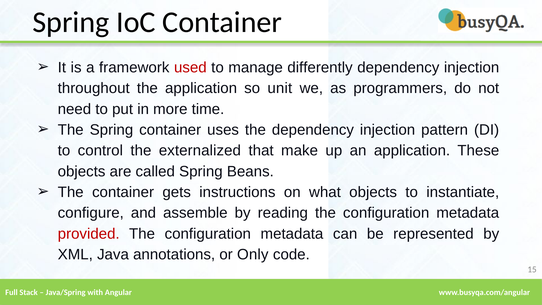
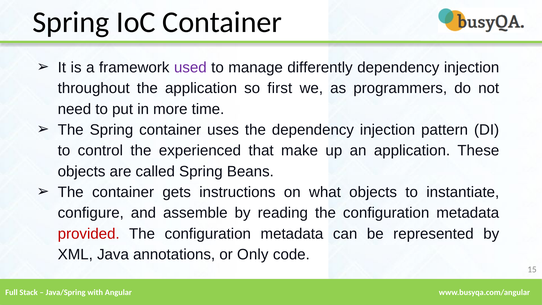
used colour: red -> purple
unit: unit -> first
externalized: externalized -> experienced
